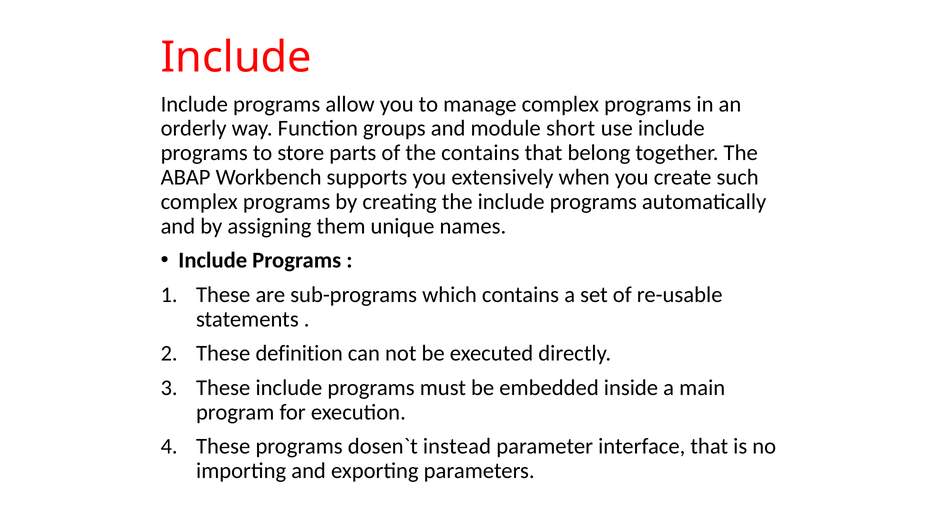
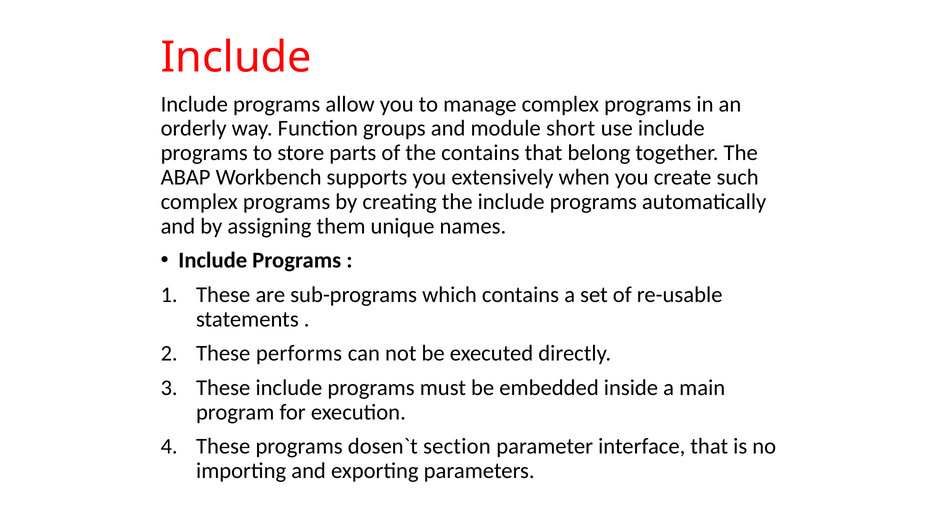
definition: definition -> performs
instead: instead -> section
